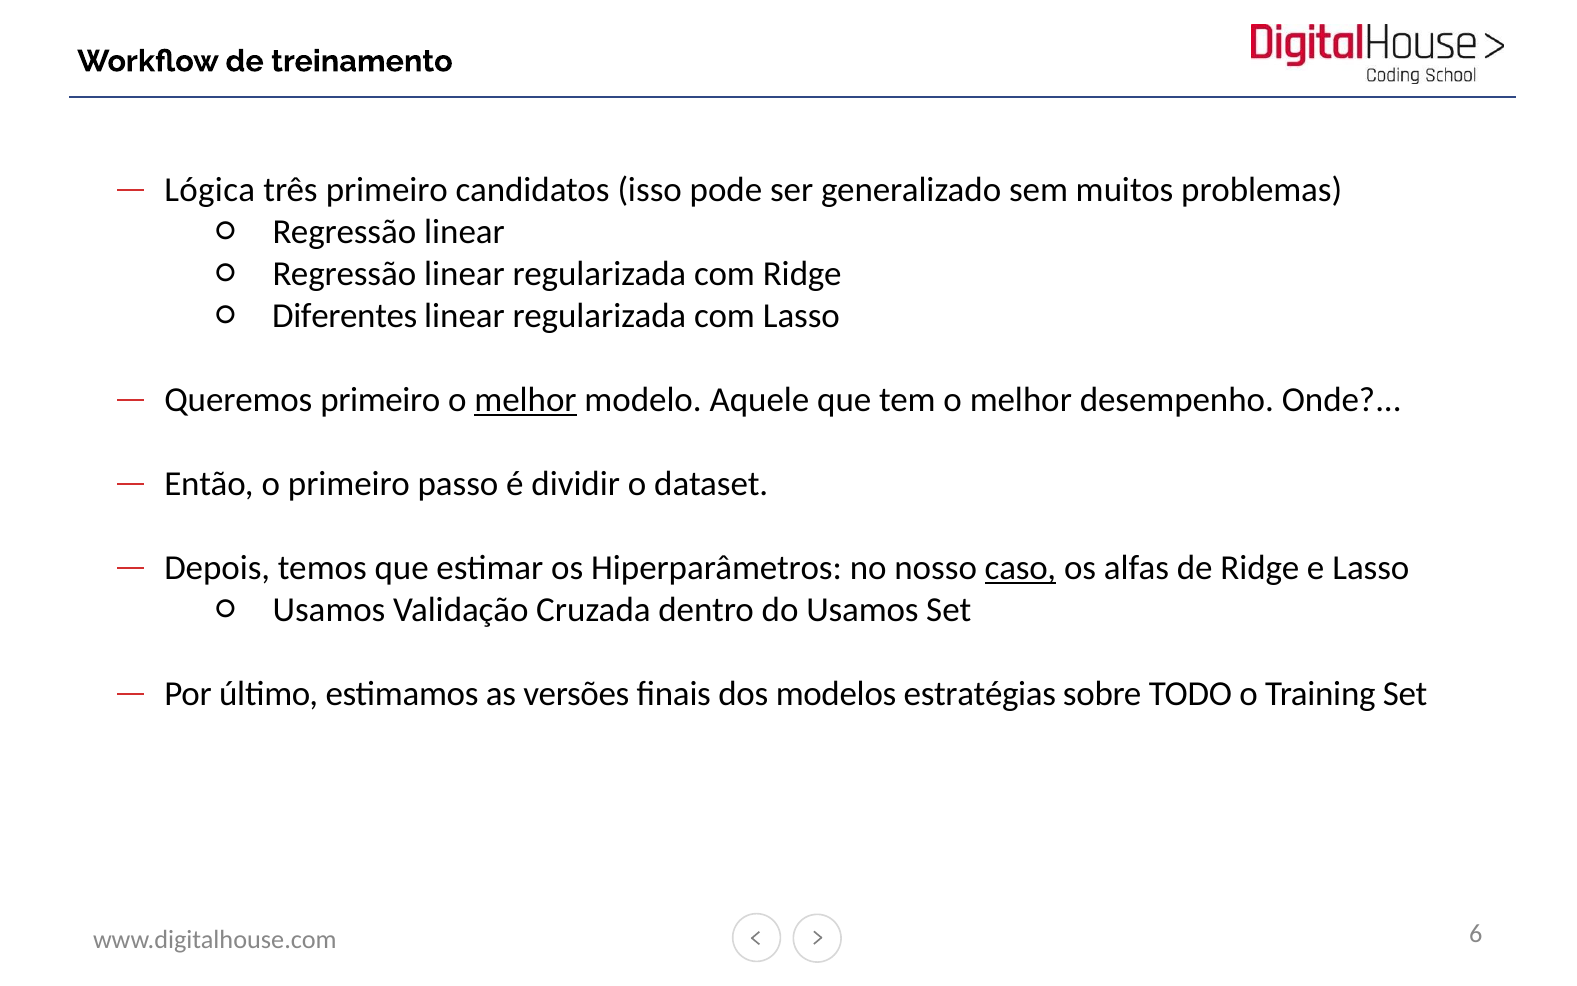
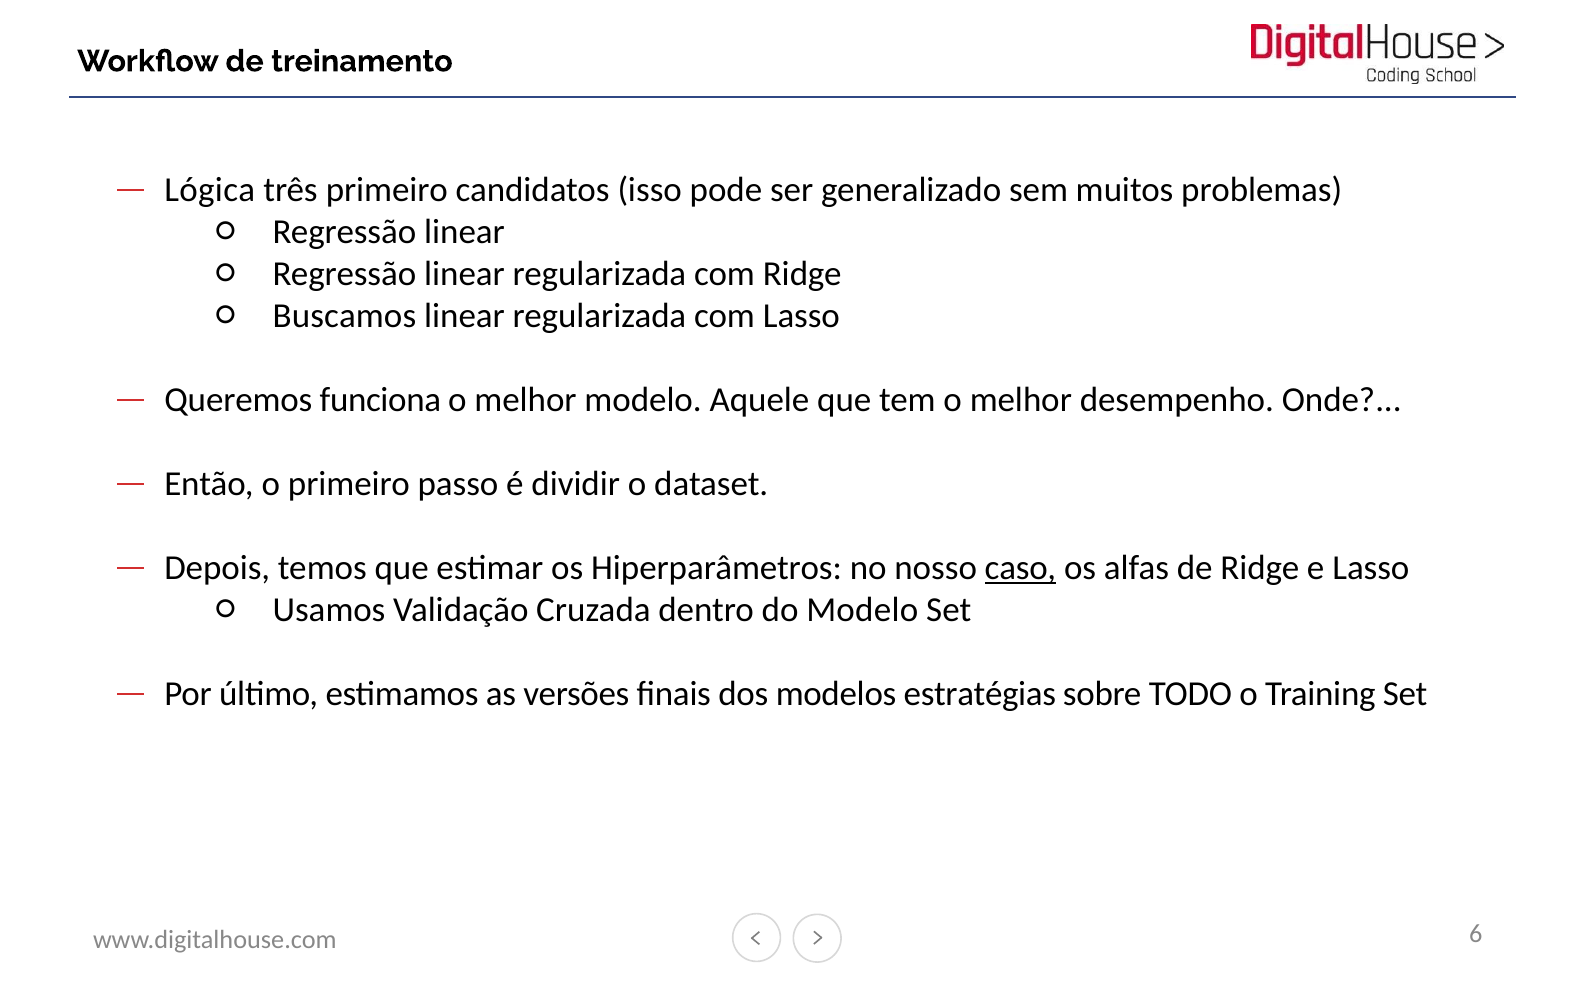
Diferentes: Diferentes -> Buscamos
Queremos primeiro: primeiro -> funciona
melhor at (526, 400) underline: present -> none
do Usamos: Usamos -> Modelo
